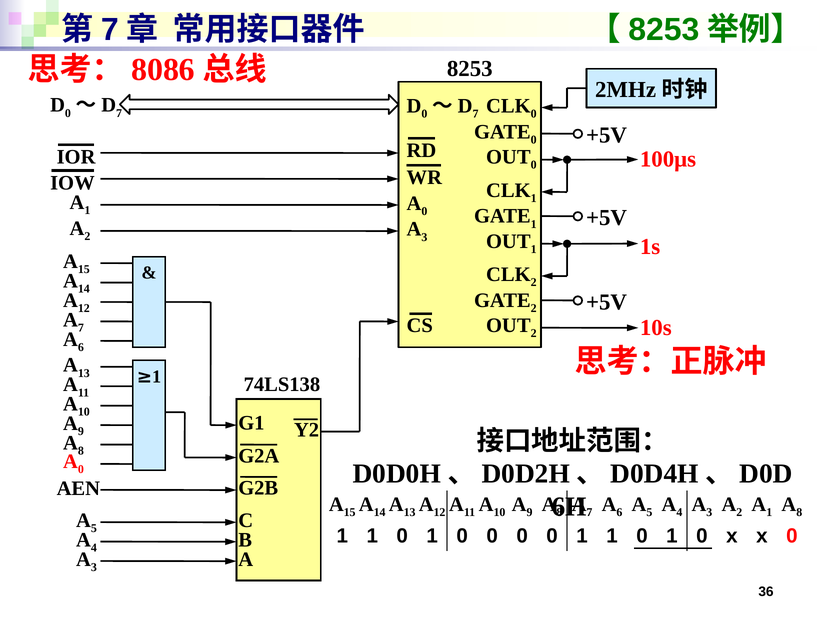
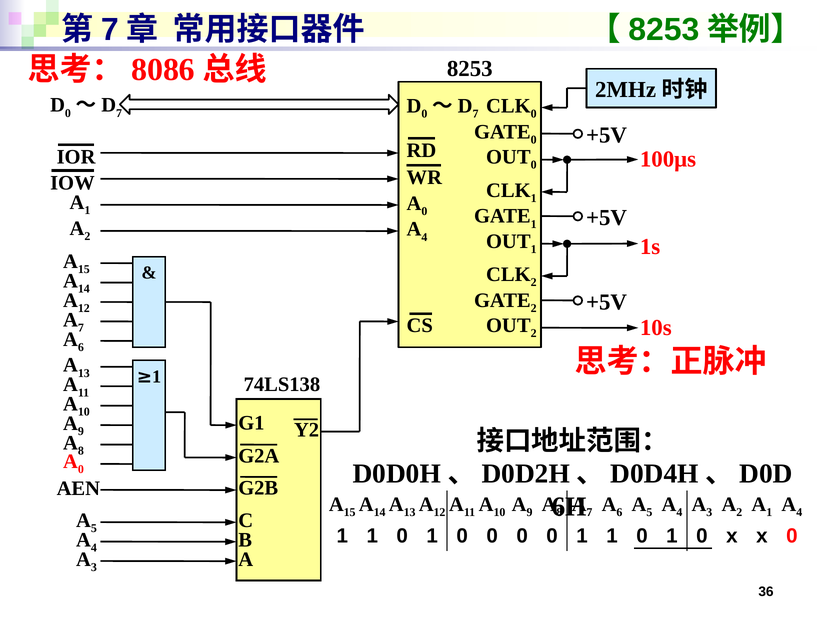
3 at (424, 237): 3 -> 4
1 A 8: 8 -> 4
